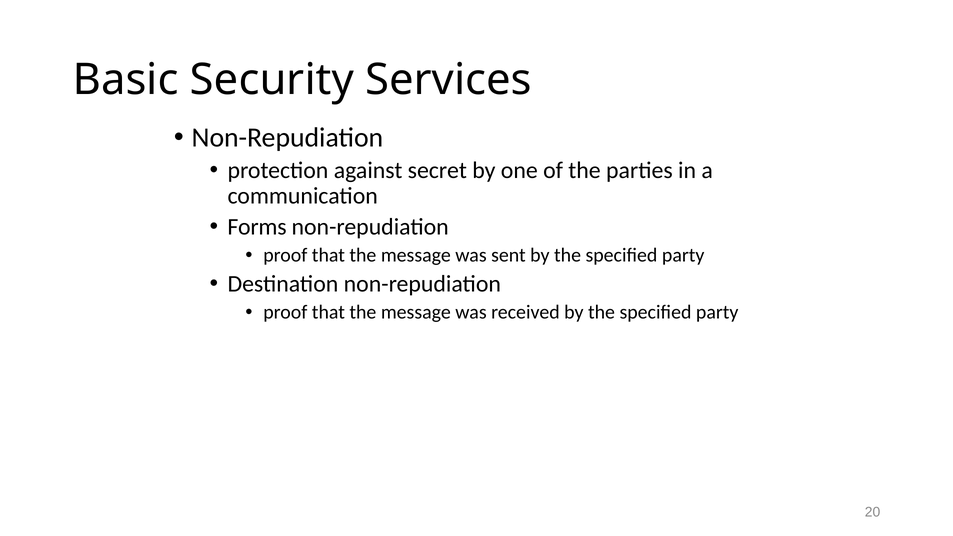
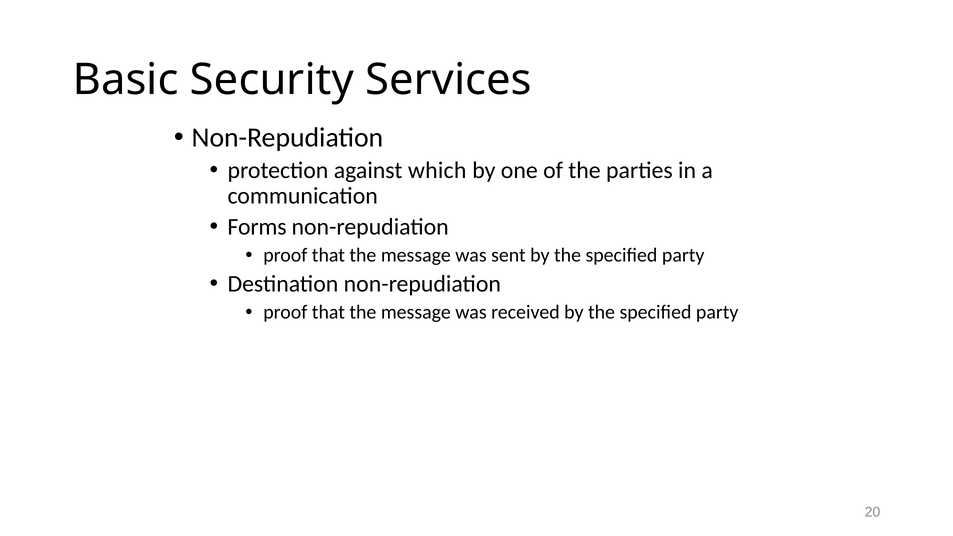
secret: secret -> which
